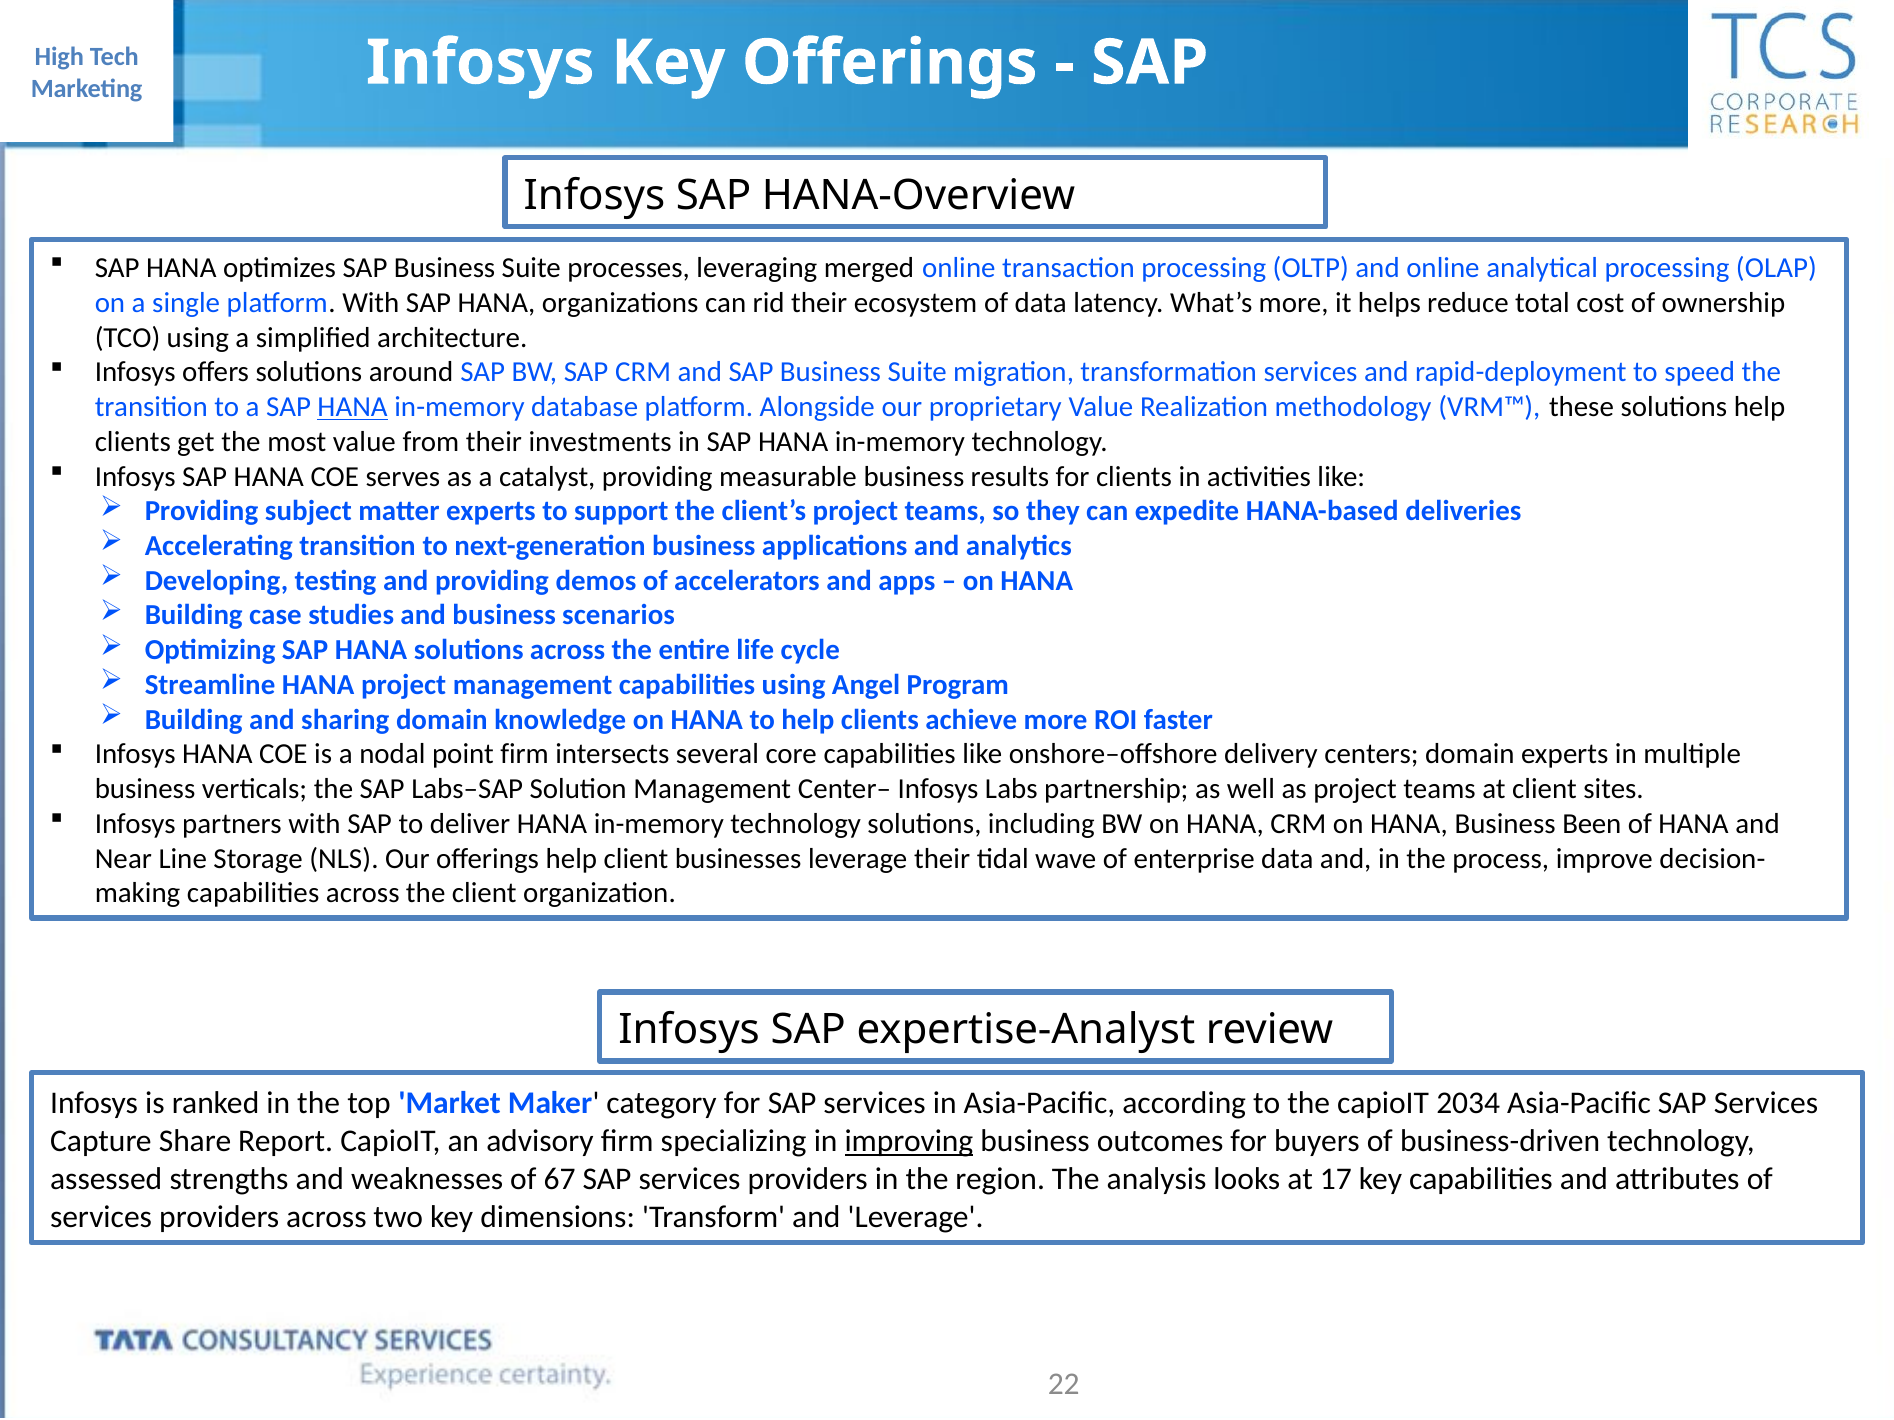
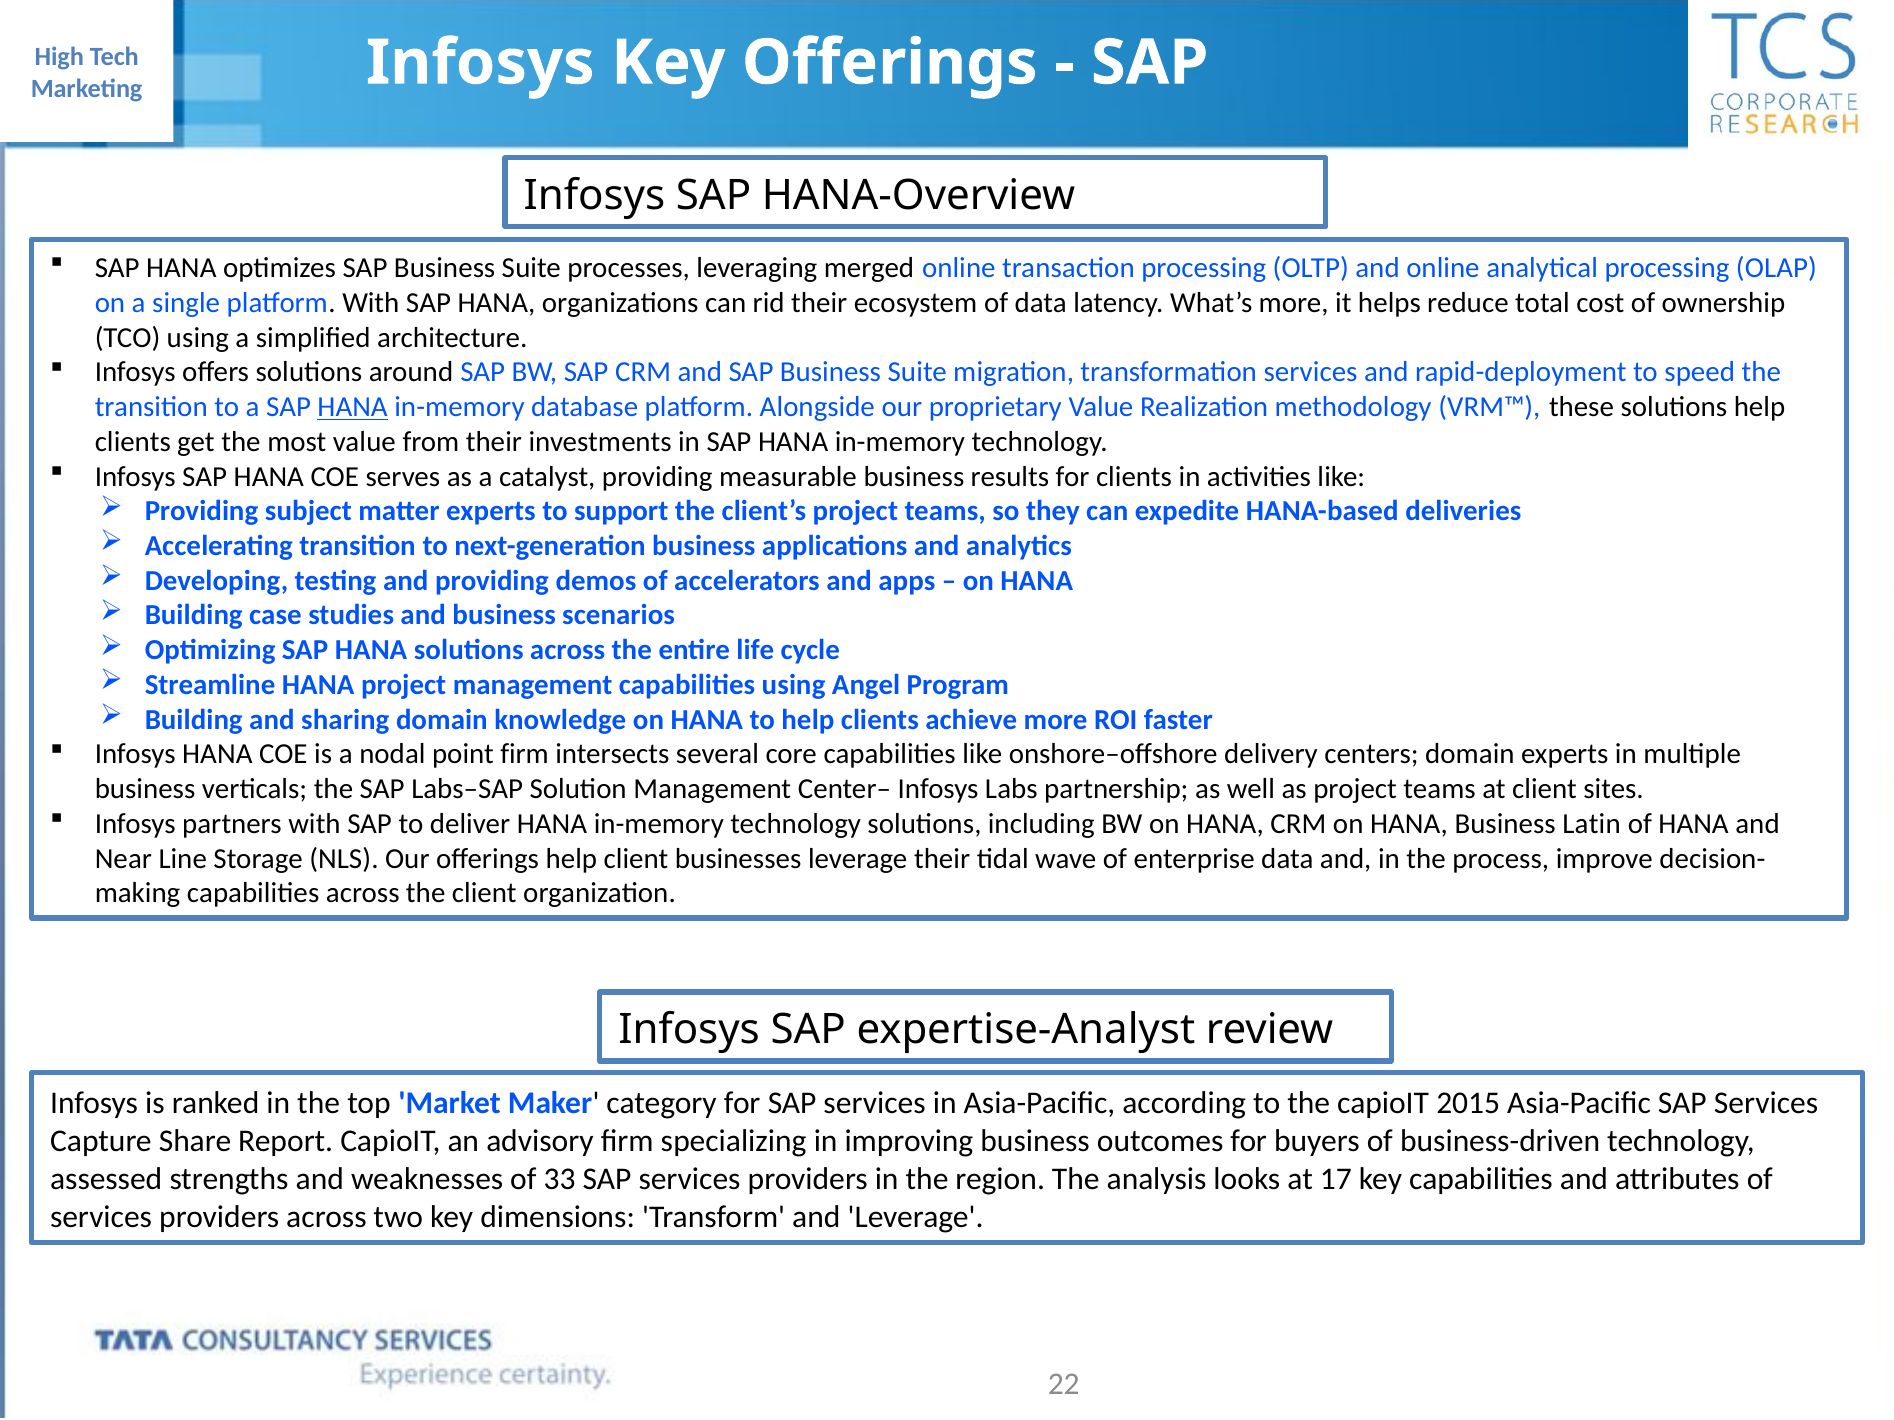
Been: Been -> Latin
2034: 2034 -> 2015
improving underline: present -> none
67: 67 -> 33
